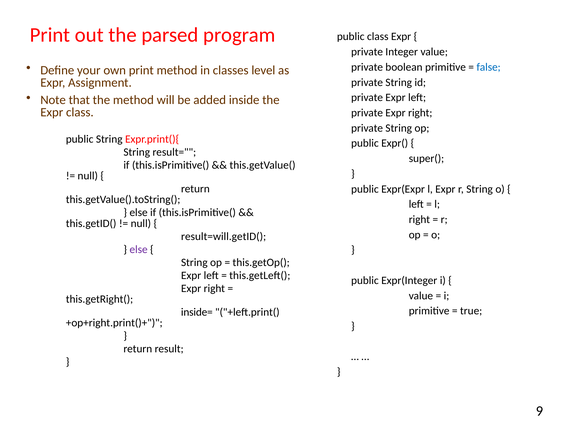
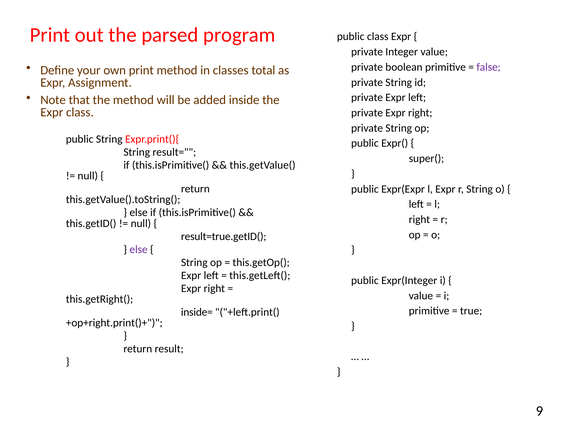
false colour: blue -> purple
level: level -> total
result=will.getID(: result=will.getID( -> result=true.getID(
